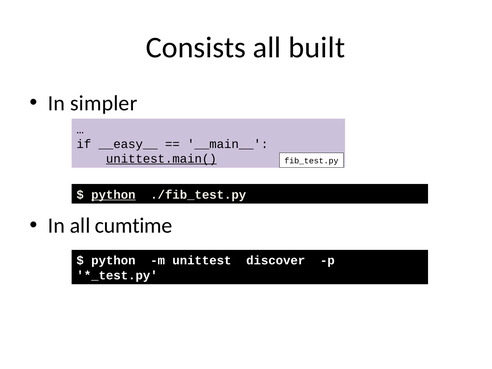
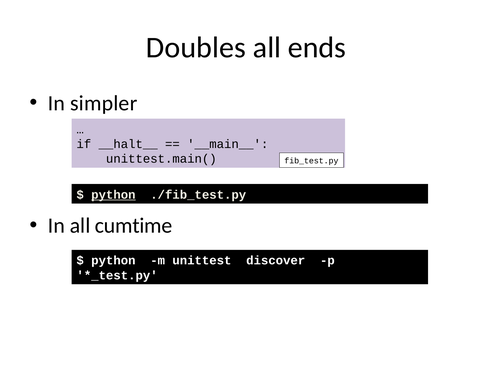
Consists: Consists -> Doubles
built: built -> ends
__easy__: __easy__ -> __halt__
unittest.main( underline: present -> none
